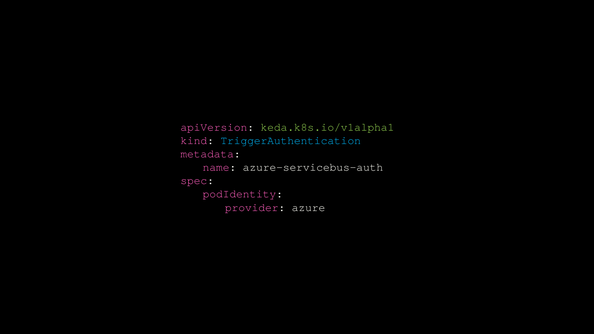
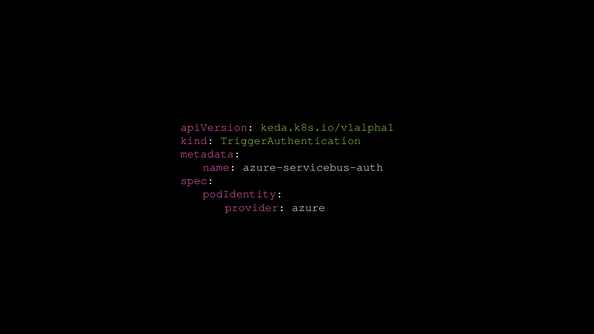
TriggerAuthentication colour: light blue -> light green
